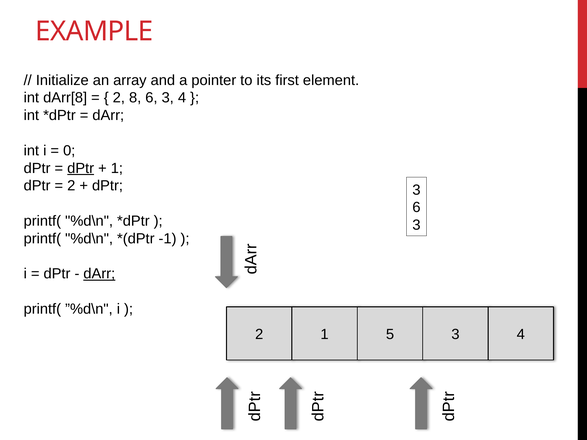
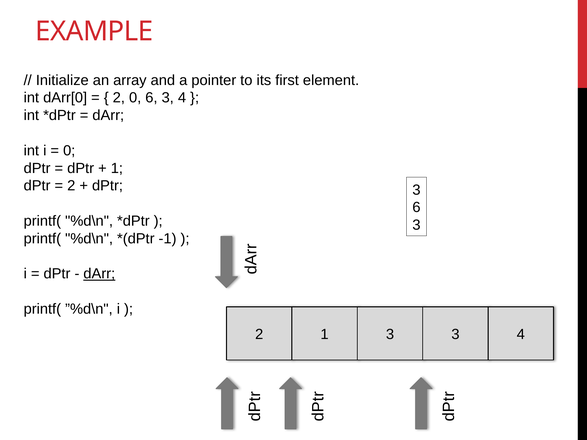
dArr[8: dArr[8 -> dArr[0
2 8: 8 -> 0
dPtr at (81, 168) underline: present -> none
1 5: 5 -> 3
